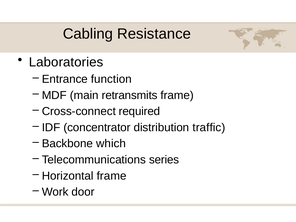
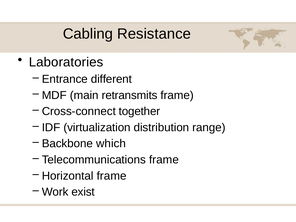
function: function -> different
required: required -> together
concentrator: concentrator -> virtualization
traffic: traffic -> range
Telecommunications series: series -> frame
door: door -> exist
